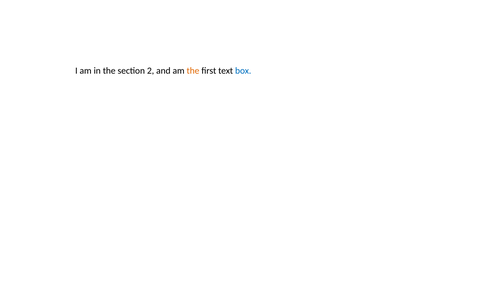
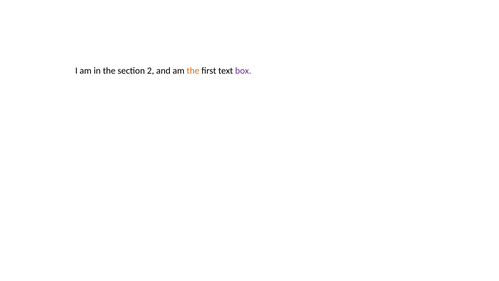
box colour: blue -> purple
